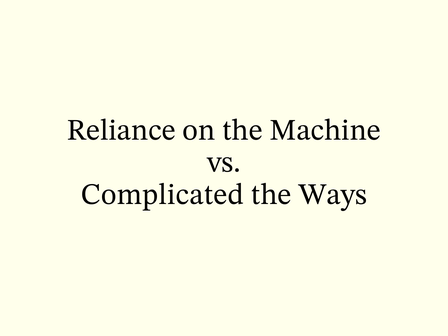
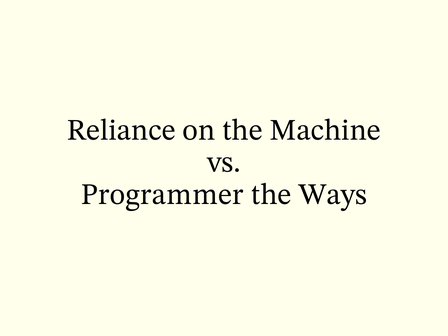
Complicated: Complicated -> Programmer
